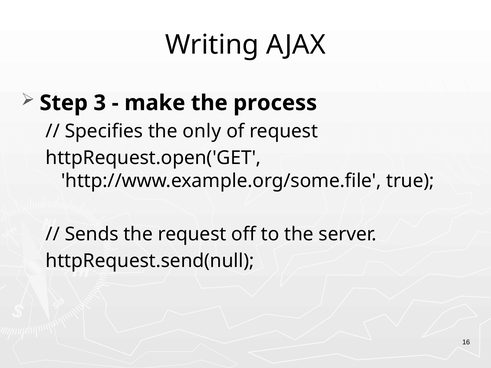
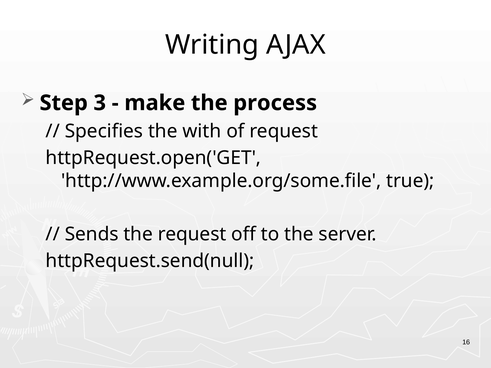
only: only -> with
